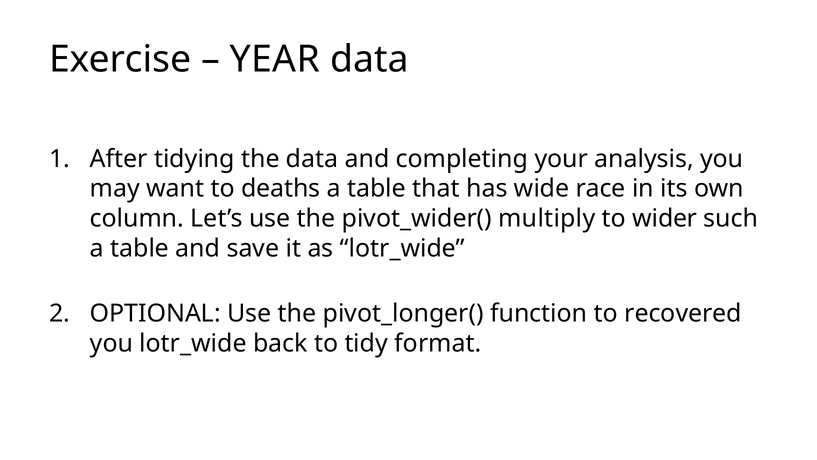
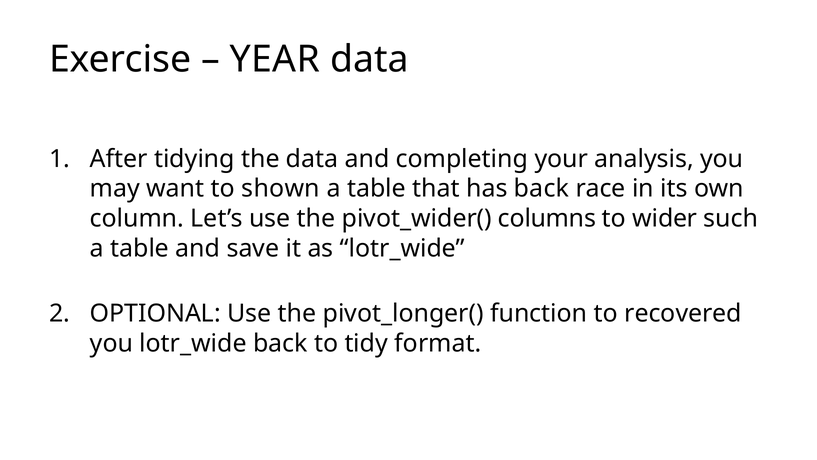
deaths: deaths -> shown
has wide: wide -> back
multiply: multiply -> columns
